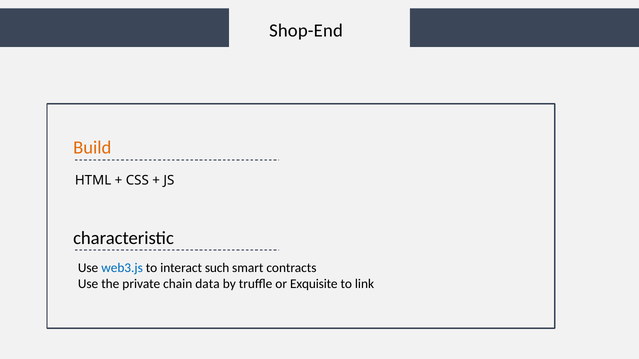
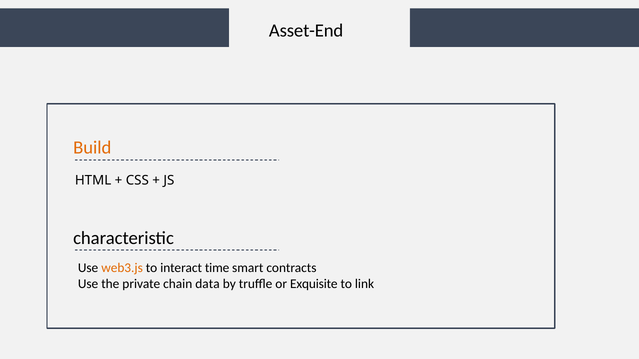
Shop-End: Shop-End -> Asset-End
web3.js colour: blue -> orange
such: such -> time
